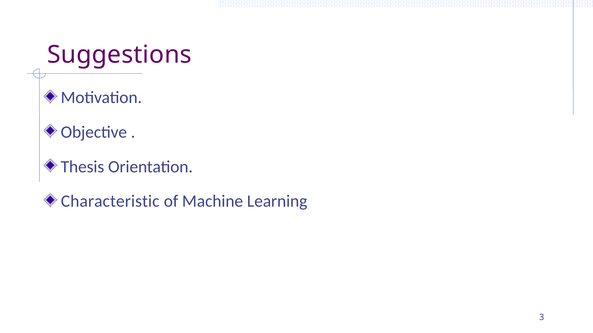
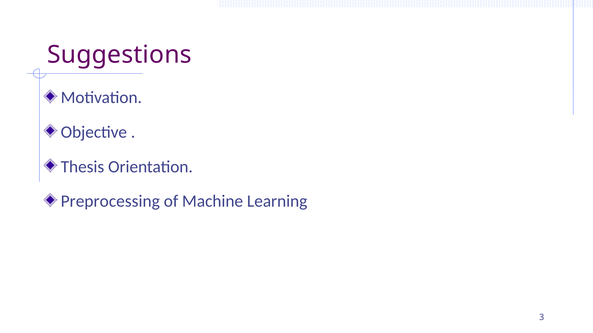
Characteristic: Characteristic -> Preprocessing
